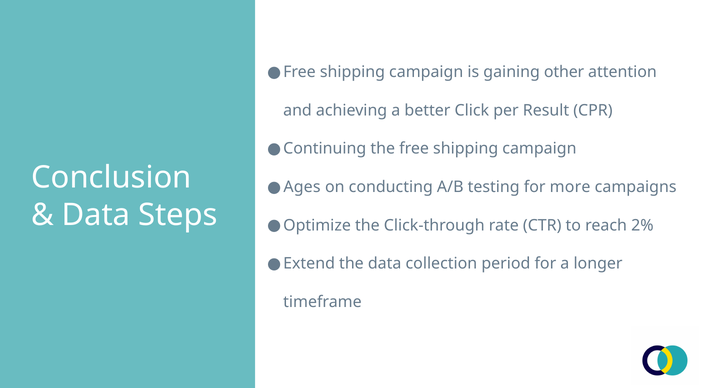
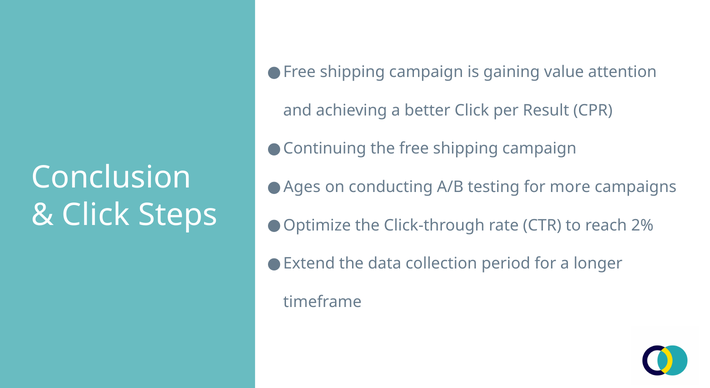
other: other -> value
Data at (96, 215): Data -> Click
